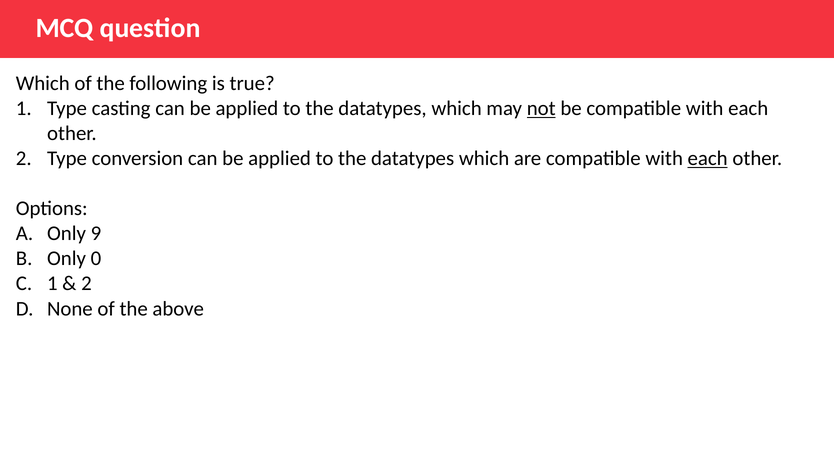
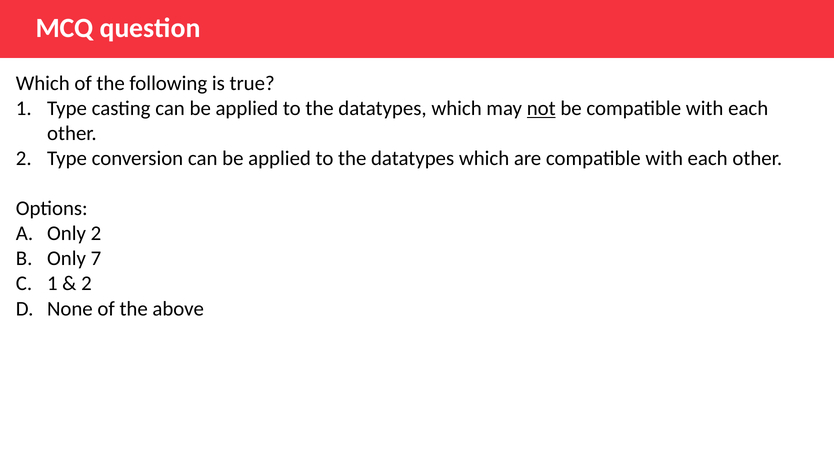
each at (708, 159) underline: present -> none
Only 9: 9 -> 2
0: 0 -> 7
